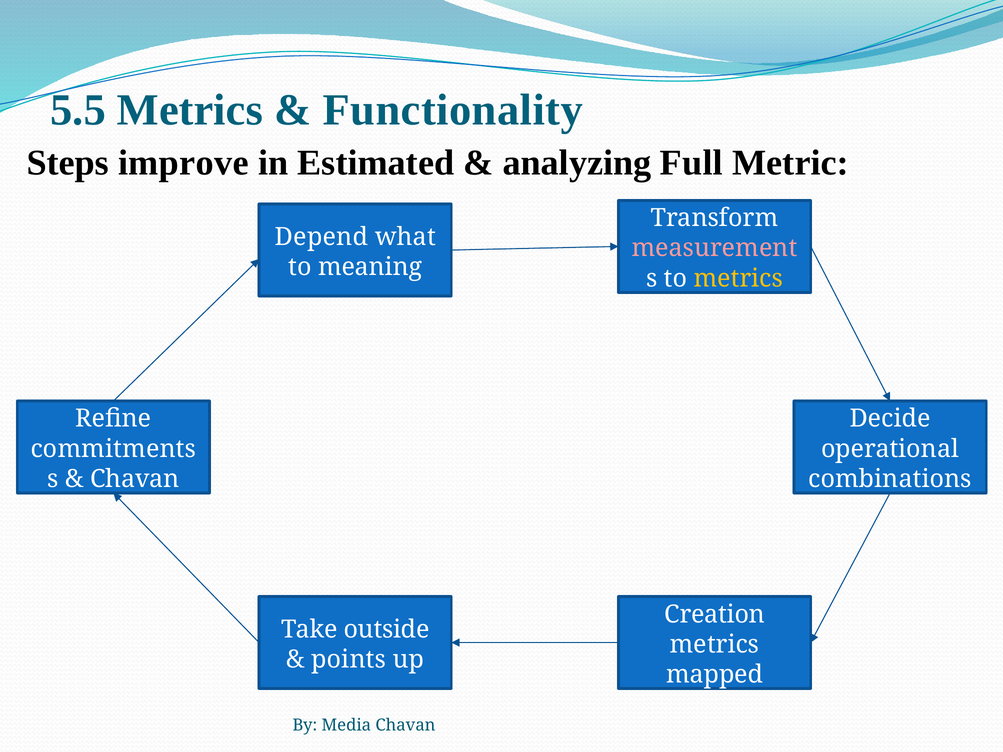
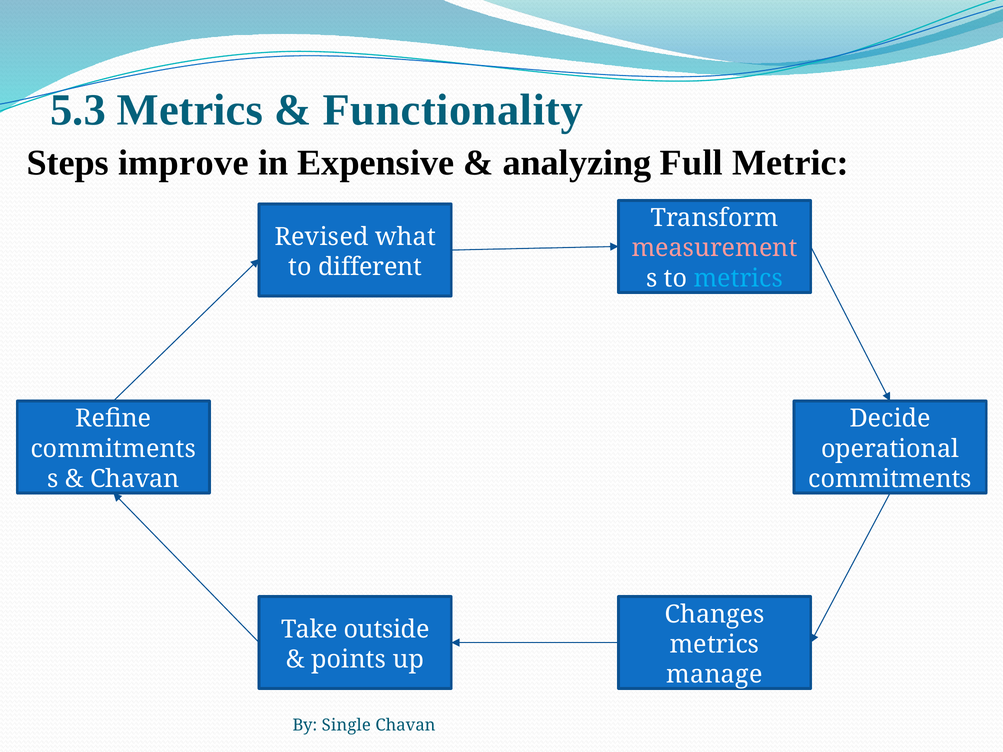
5.5: 5.5 -> 5.3
Estimated: Estimated -> Expensive
Depend: Depend -> Revised
meaning: meaning -> different
metrics at (738, 278) colour: yellow -> light blue
combinations at (890, 479): combinations -> commitments
Creation: Creation -> Changes
mapped: mapped -> manage
Media: Media -> Single
